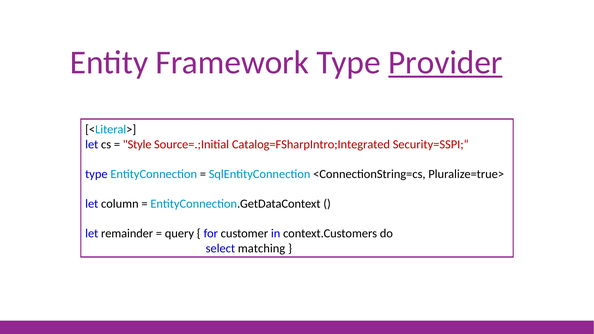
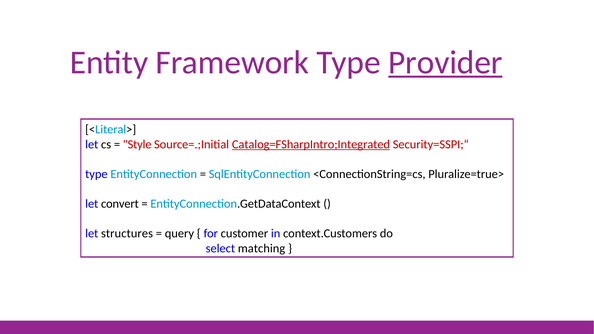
Catalog=FSharpIntro;Integrated underline: none -> present
column: column -> convert
remainder: remainder -> structures
